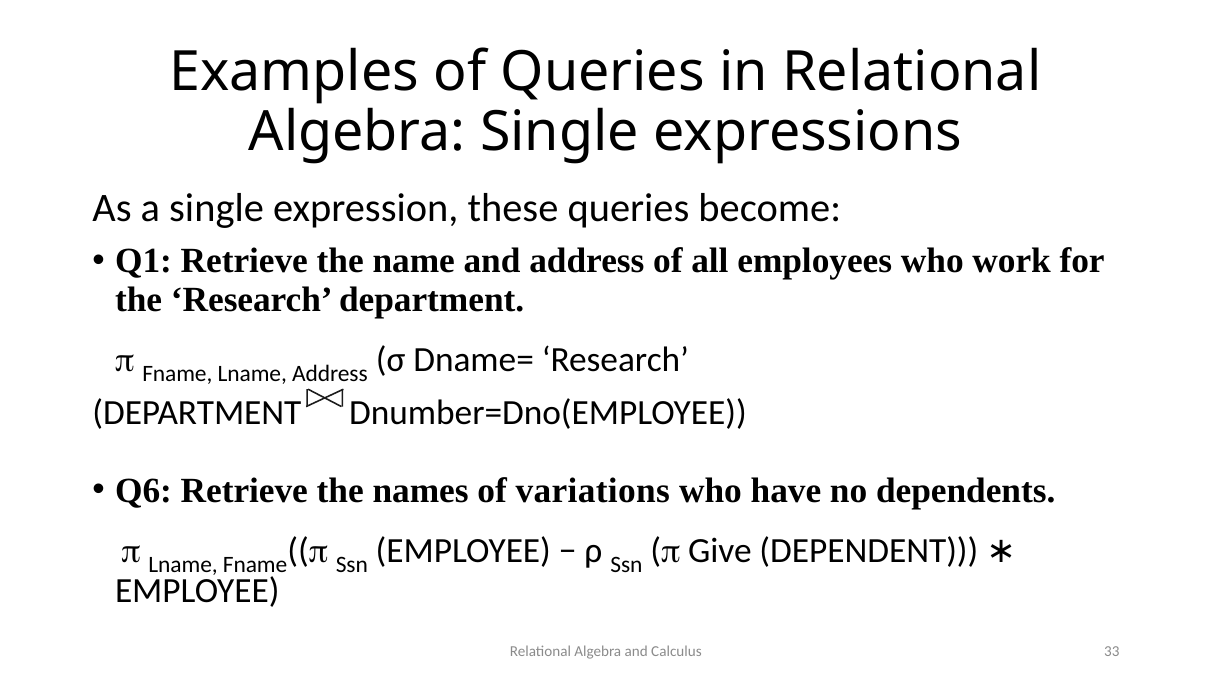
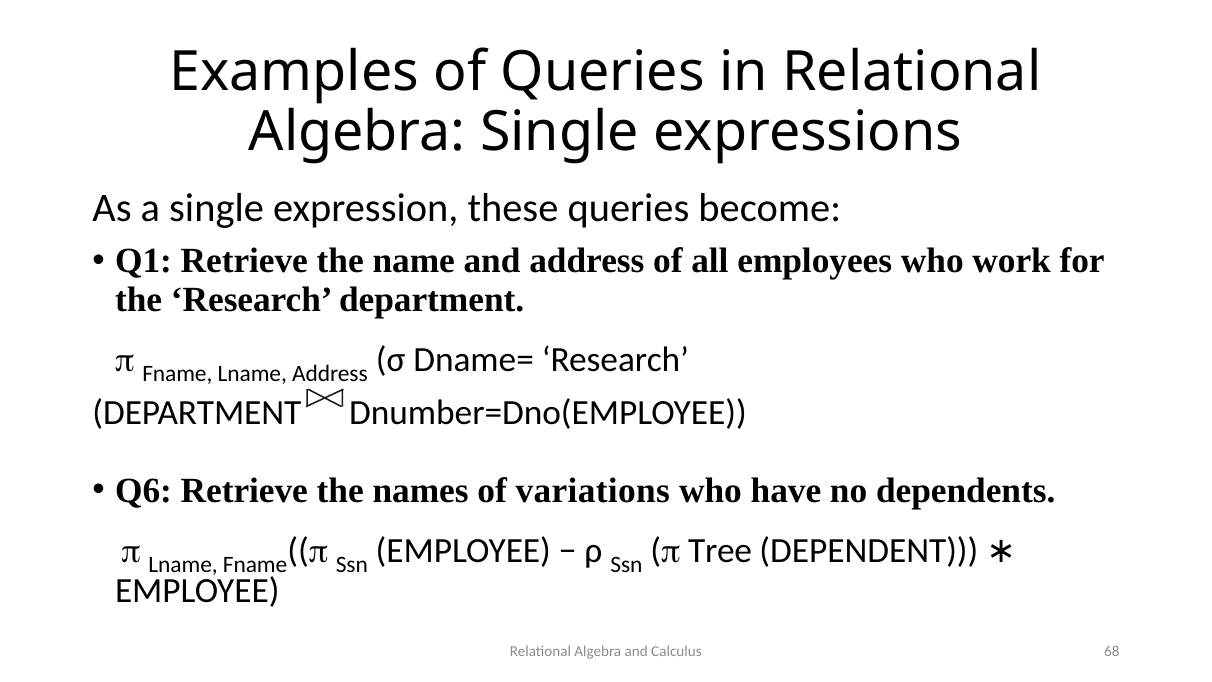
Give: Give -> Tree
33: 33 -> 68
